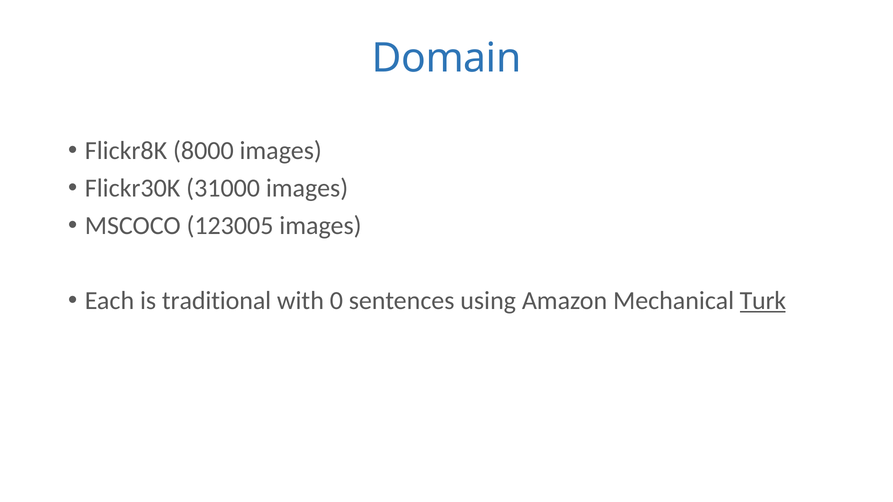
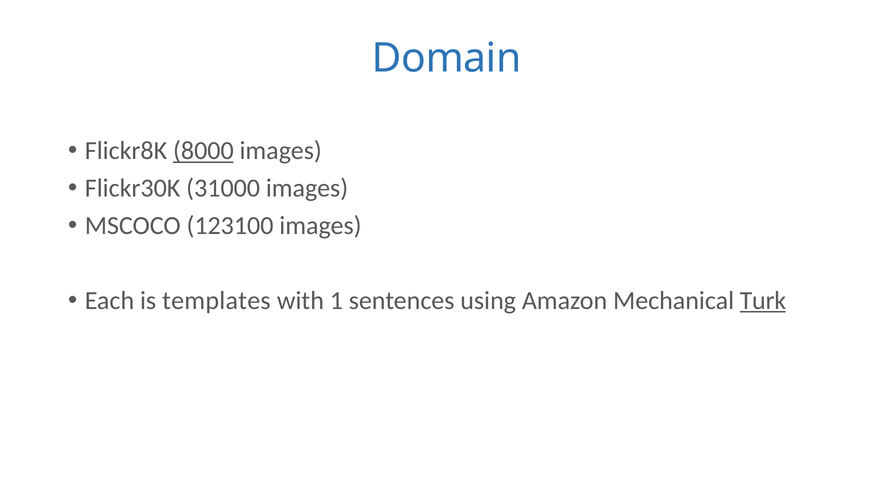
8000 underline: none -> present
123005: 123005 -> 123100
traditional: traditional -> templates
0: 0 -> 1
